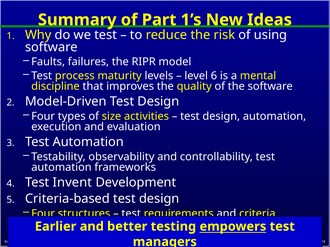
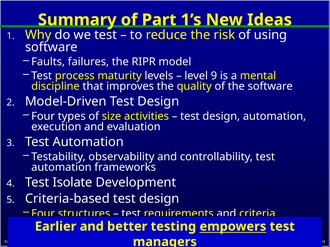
6: 6 -> 9
Invent: Invent -> Isolate
